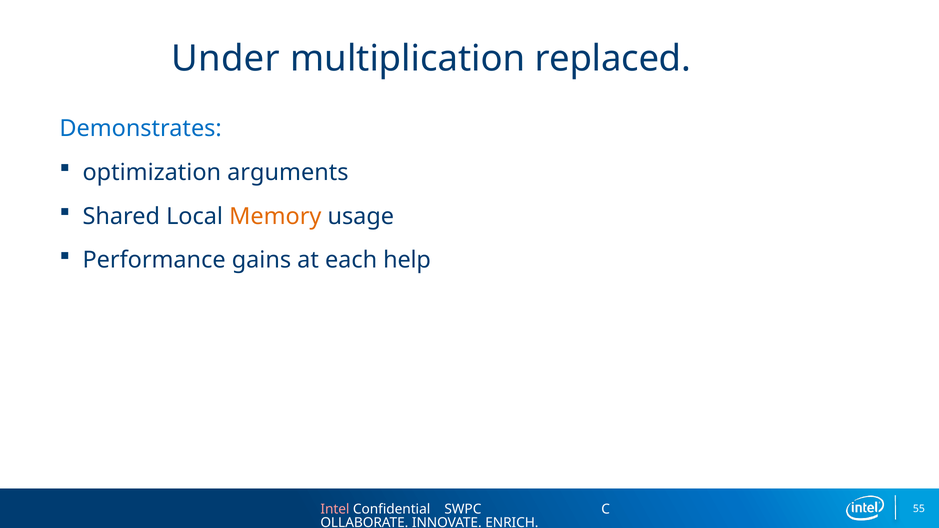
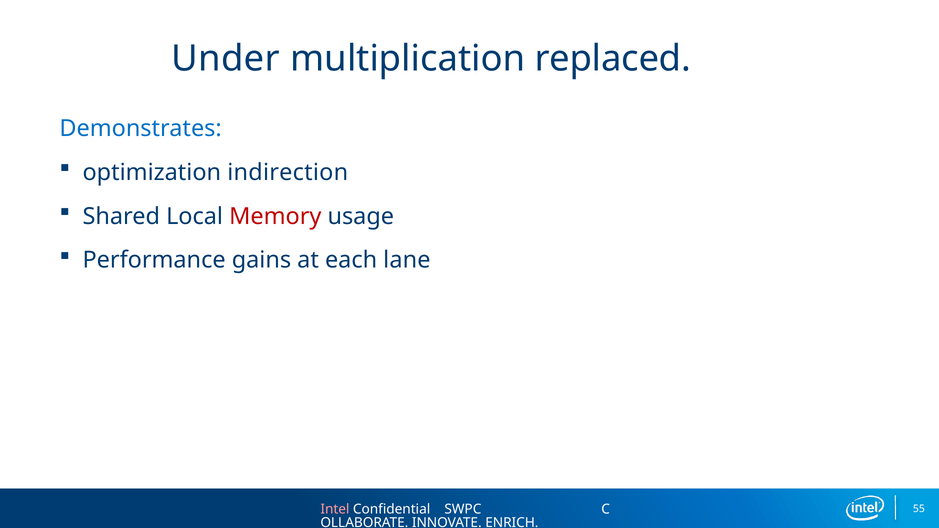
arguments: arguments -> indirection
Memory colour: orange -> red
help: help -> lane
